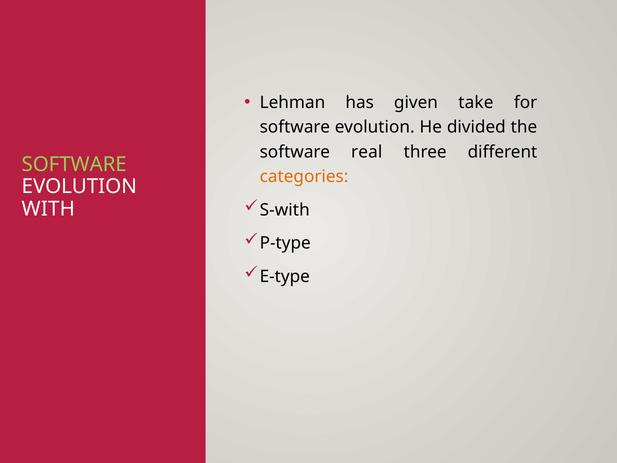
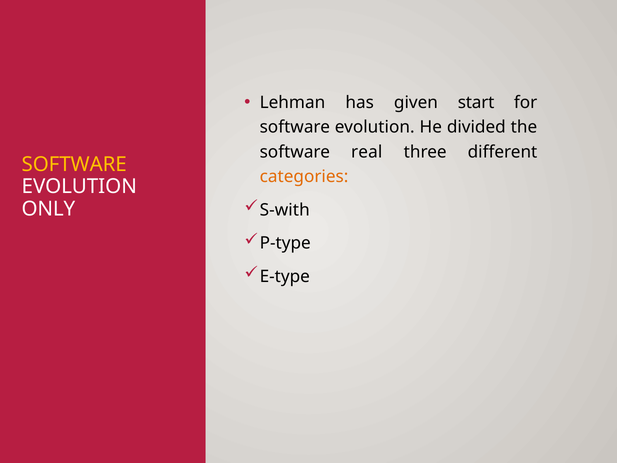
take: take -> start
SOFTWARE at (74, 164) colour: light green -> yellow
WITH: WITH -> ONLY
